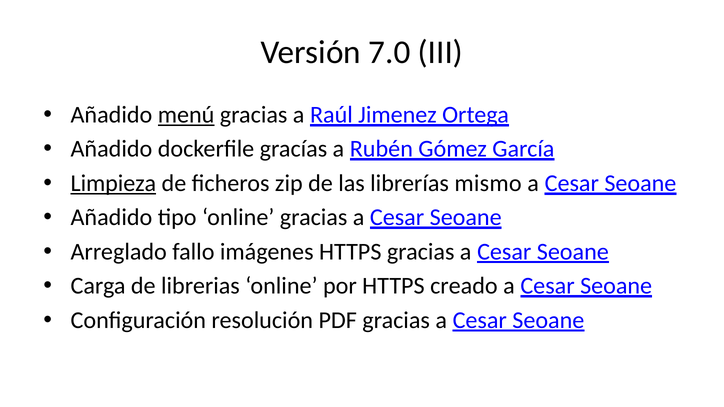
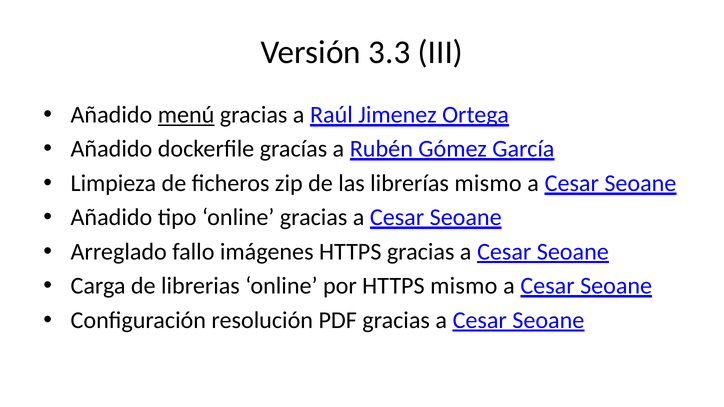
7.0: 7.0 -> 3.3
Limpieza underline: present -> none
HTTPS creado: creado -> mismo
